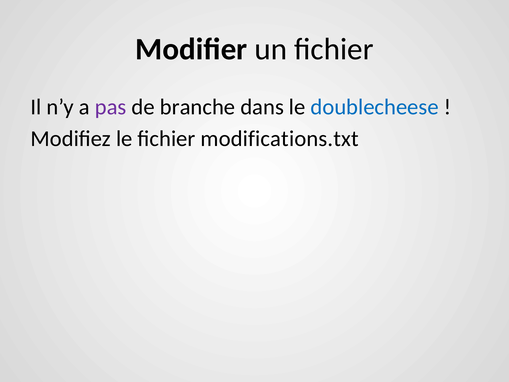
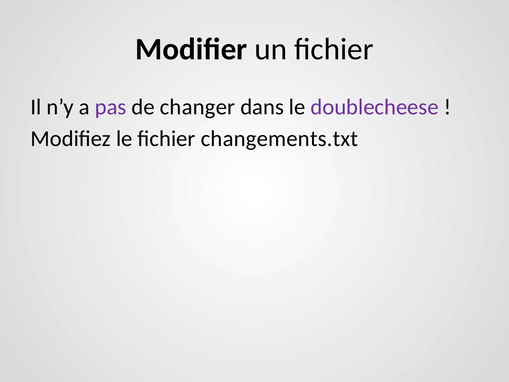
branche: branche -> changer
doublecheese colour: blue -> purple
modifications.txt: modifications.txt -> changements.txt
